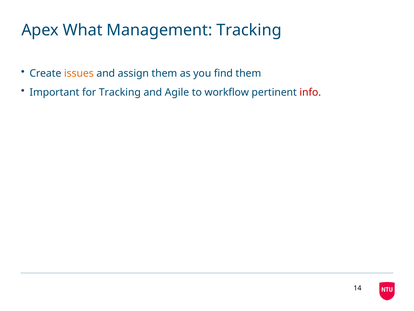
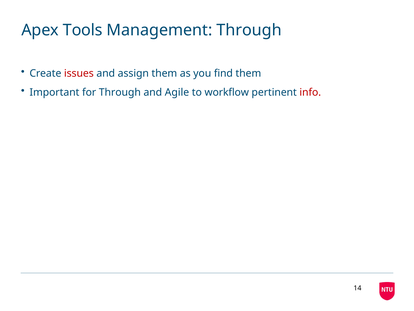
What: What -> Tools
Management Tracking: Tracking -> Through
issues colour: orange -> red
for Tracking: Tracking -> Through
